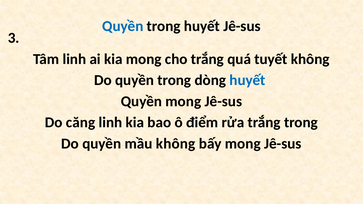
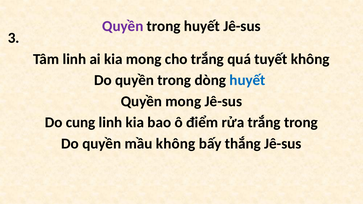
Quyền at (123, 26) colour: blue -> purple
căng: căng -> cung
bấy mong: mong -> thắng
